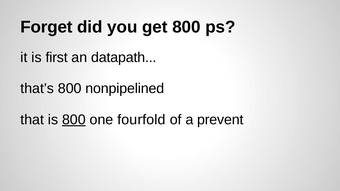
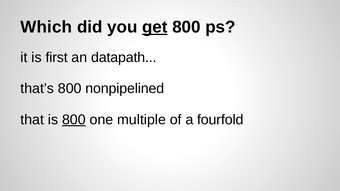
Forget: Forget -> Which
get underline: none -> present
fourfold: fourfold -> multiple
prevent: prevent -> fourfold
